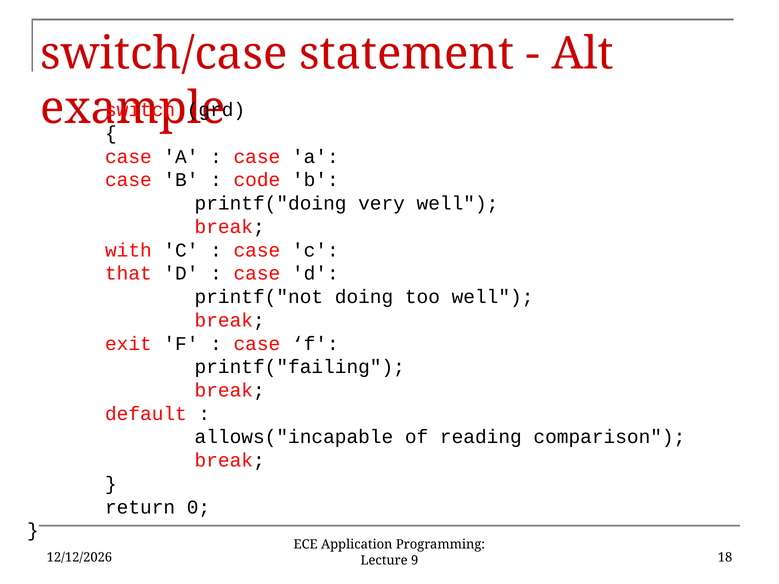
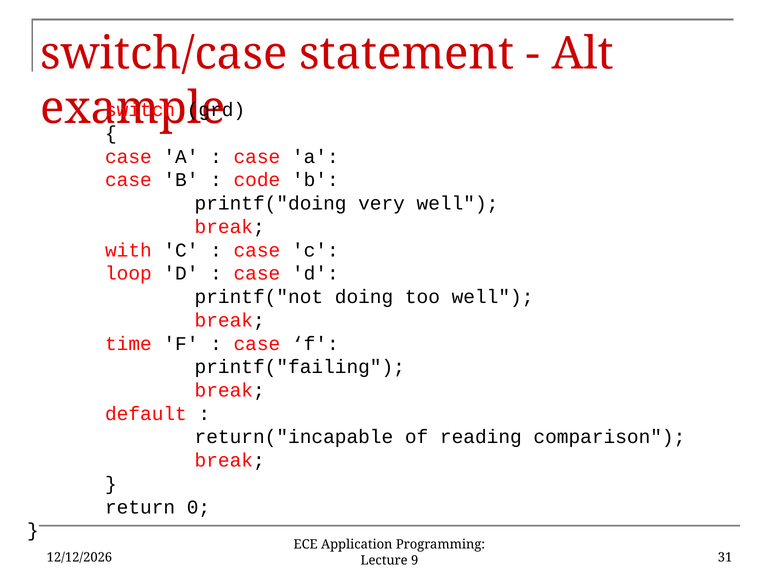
that: that -> loop
exit: exit -> time
allows("incapable: allows("incapable -> return("incapable
18: 18 -> 31
